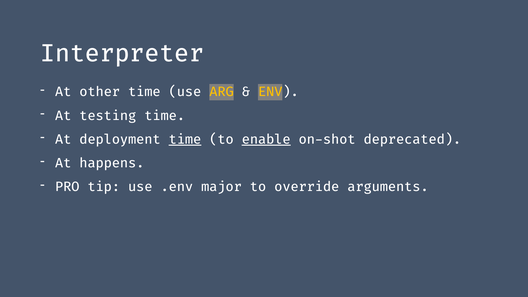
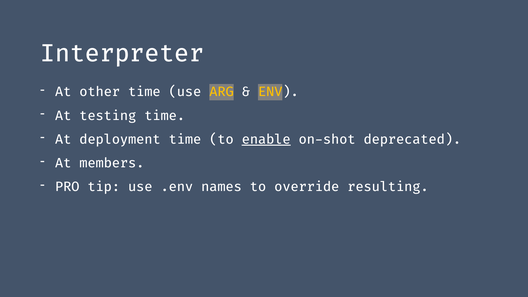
time at (185, 139) underline: present -> none
happens: happens -> members
major: major -> names
arguments: arguments -> resulting
